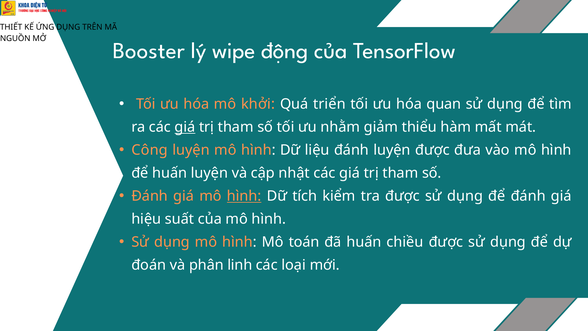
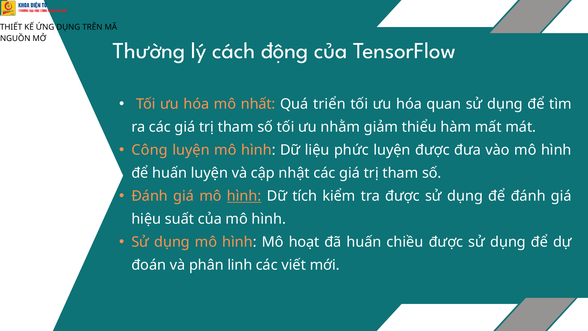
Booster: Booster -> Thường
wipe: wipe -> cách
khởi: khởi -> nhất
giá at (185, 127) underline: present -> none
liệu đánh: đánh -> phức
toán: toán -> hoạt
loại: loại -> viết
